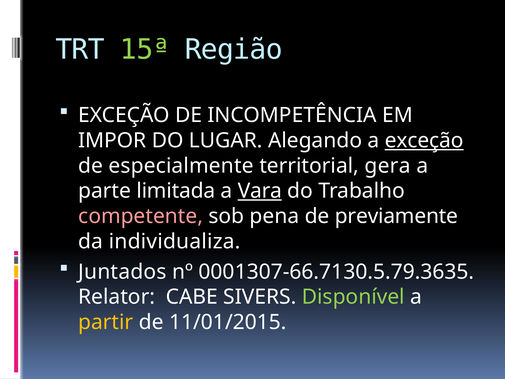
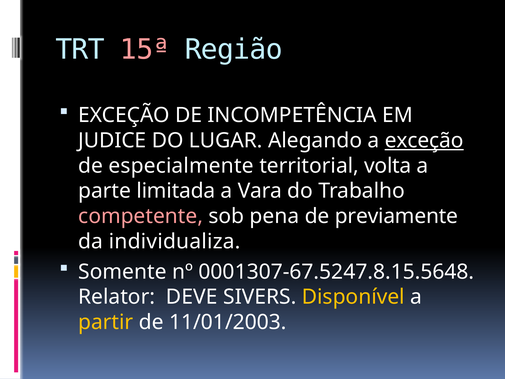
15ª colour: light green -> pink
IMPOR: IMPOR -> JUDICE
gera: gera -> volta
Vara underline: present -> none
Juntados: Juntados -> Somente
0001307-66.7130.5.79.3635: 0001307-66.7130.5.79.3635 -> 0001307-67.5247.8.15.5648
CABE: CABE -> DEVE
Disponível colour: light green -> yellow
11/01/2015: 11/01/2015 -> 11/01/2003
